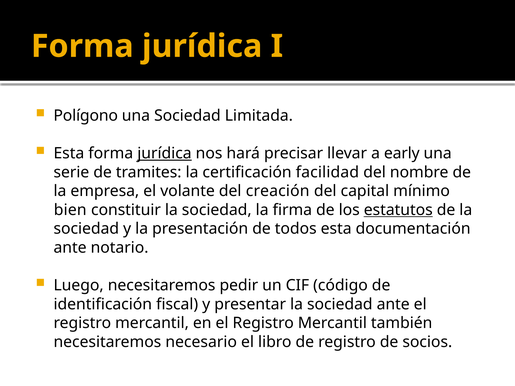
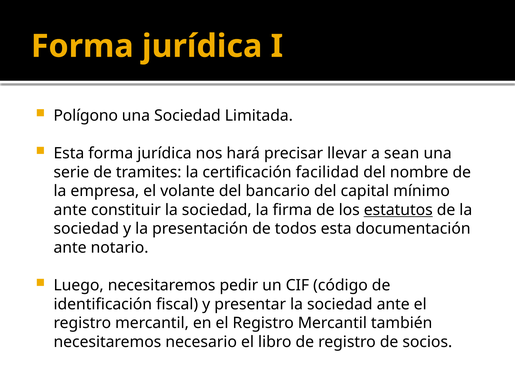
jurídica at (164, 153) underline: present -> none
early: early -> sean
creación: creación -> bancario
bien at (70, 210): bien -> ante
